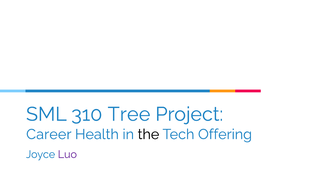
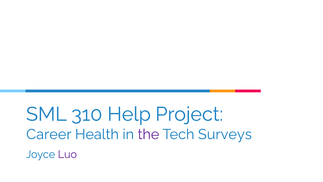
Tree: Tree -> Help
the colour: black -> purple
Offering: Offering -> Surveys
